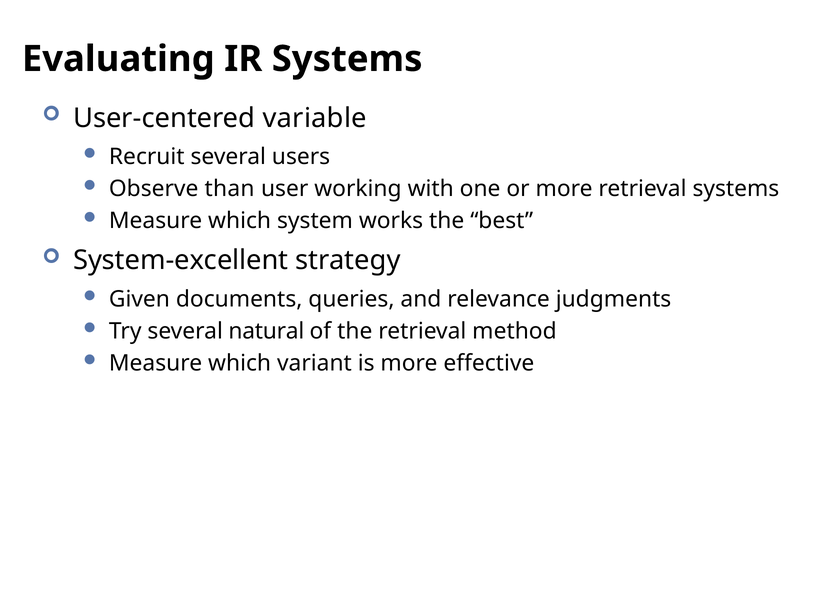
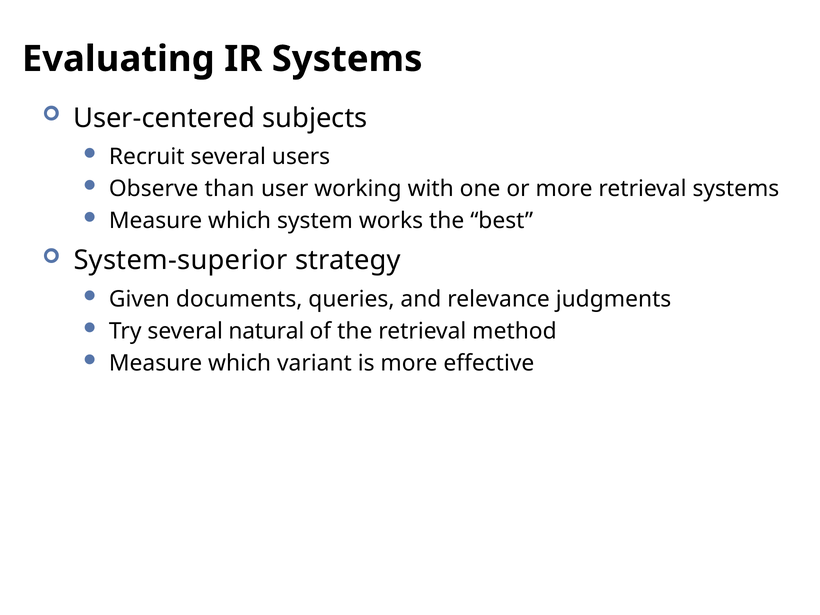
variable: variable -> subjects
System-excellent: System-excellent -> System-superior
